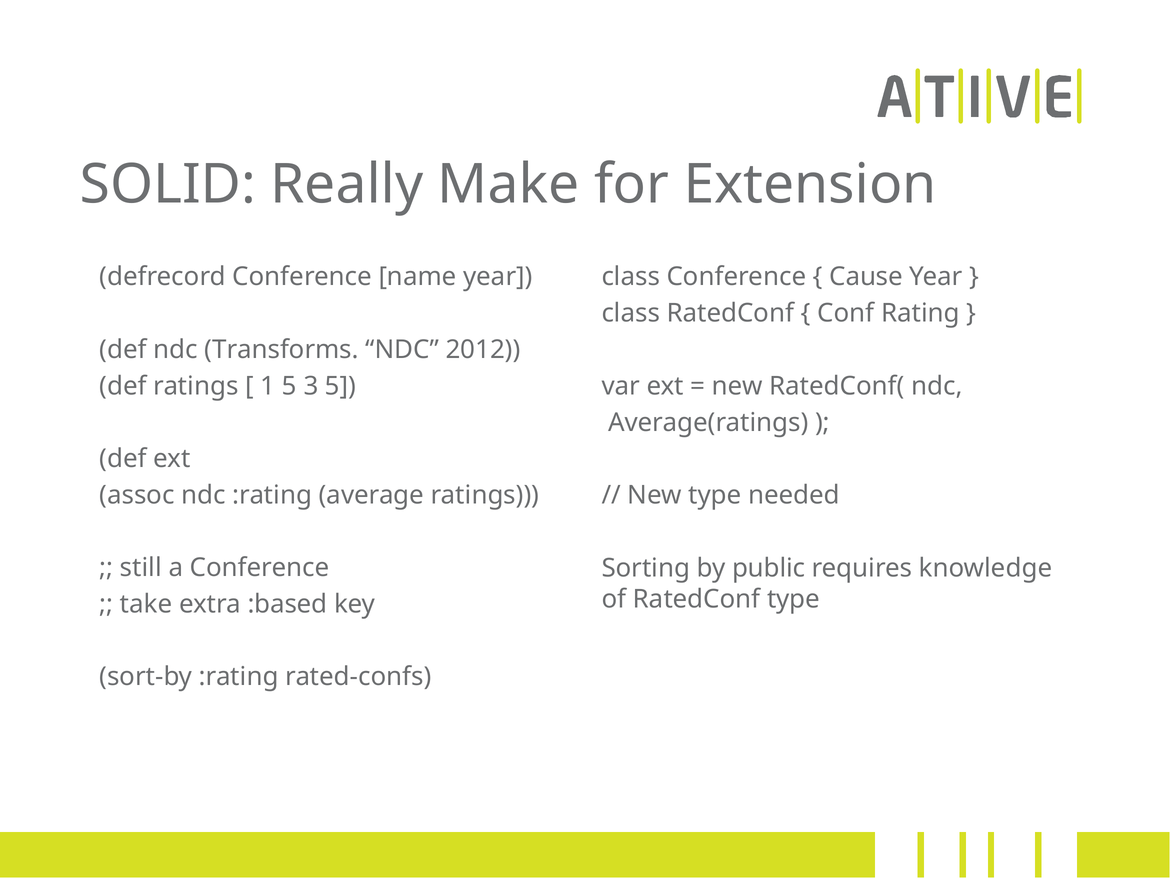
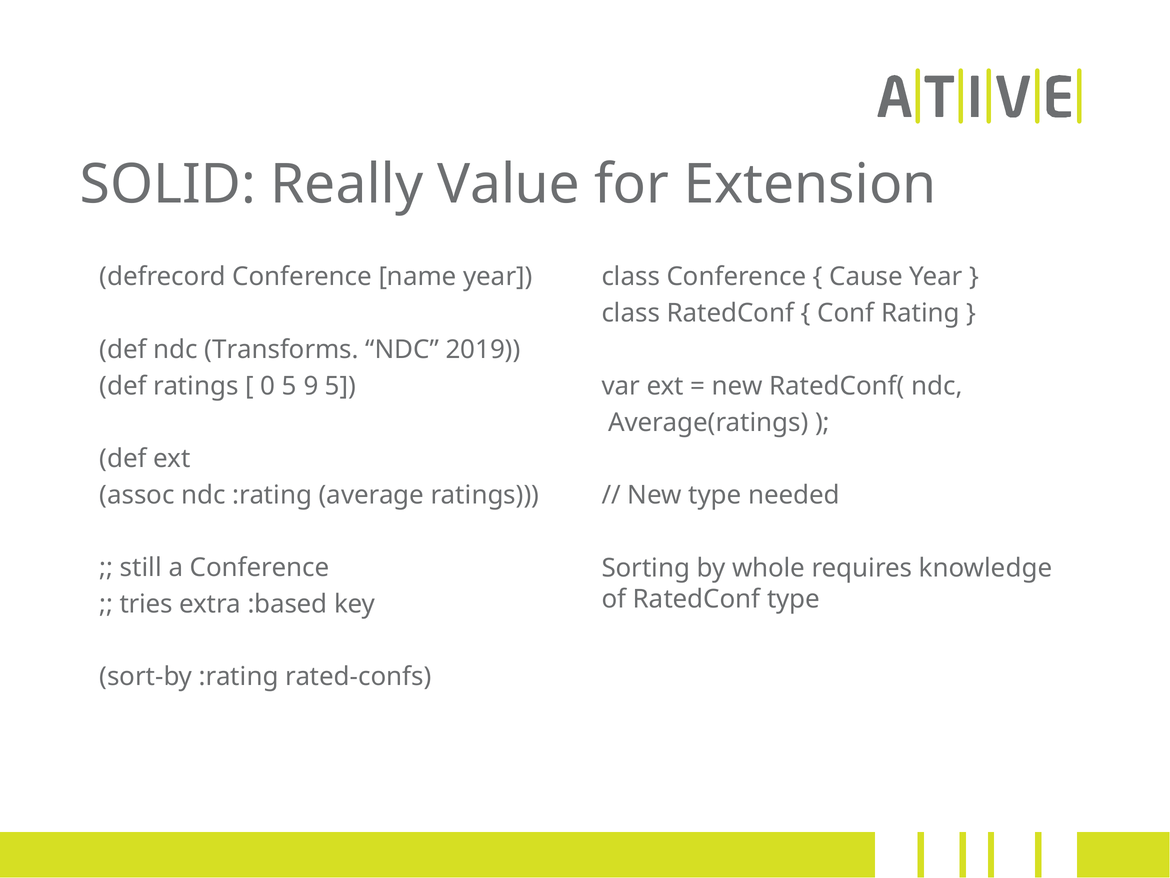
Make: Make -> Value
2012: 2012 -> 2019
1: 1 -> 0
3: 3 -> 9
public: public -> whole
take: take -> tries
